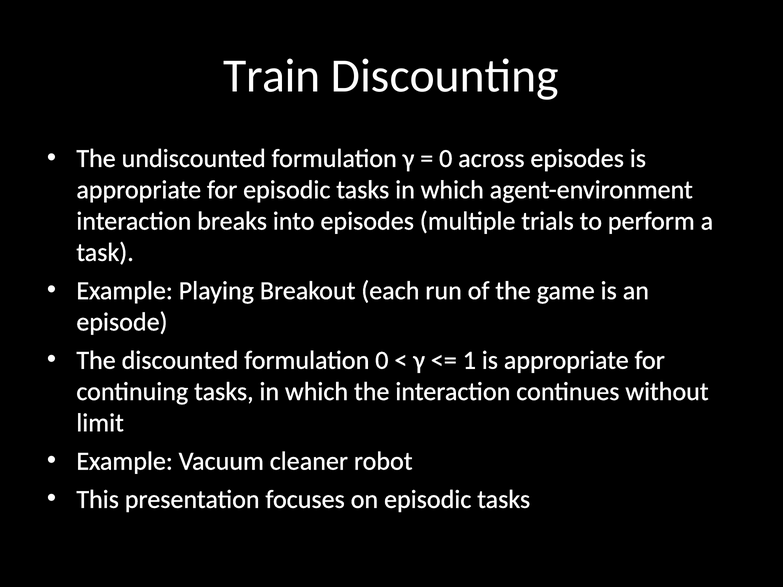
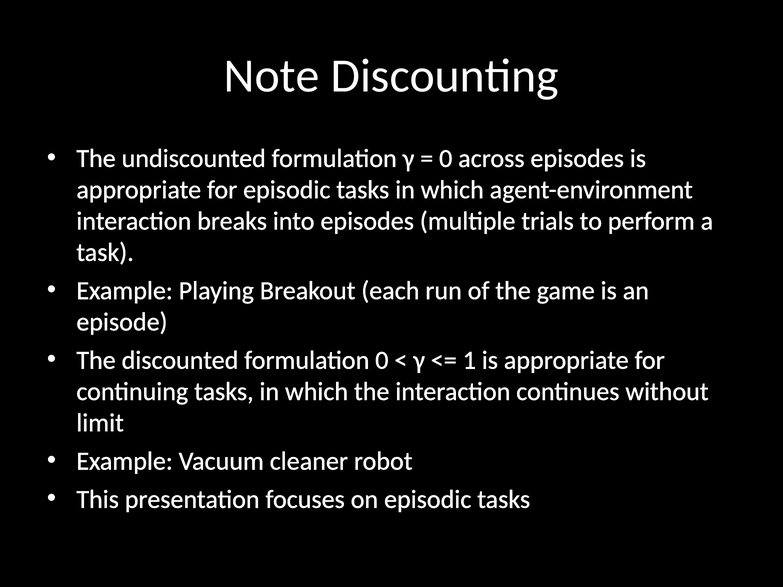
Train: Train -> Note
